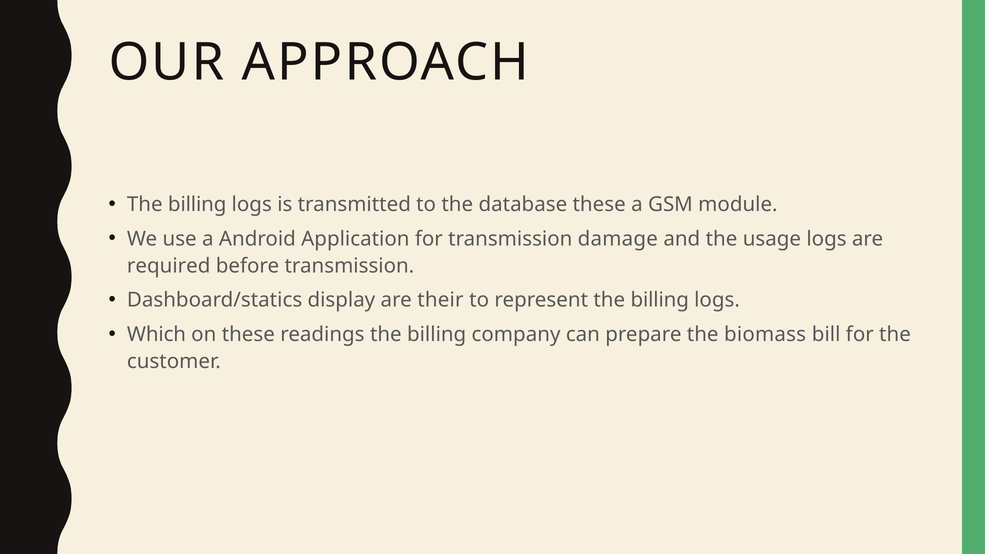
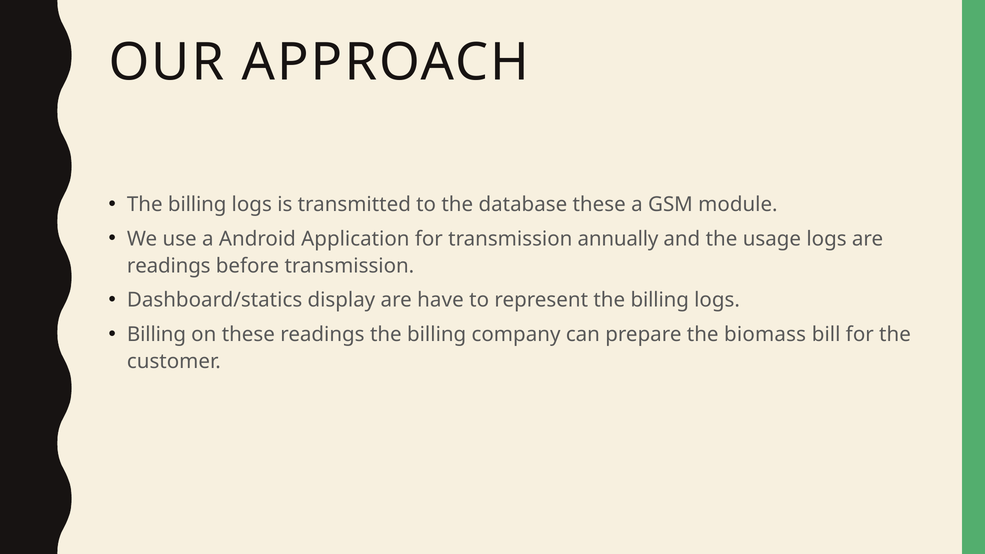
damage: damage -> annually
required at (169, 266): required -> readings
their: their -> have
Which at (157, 334): Which -> Billing
